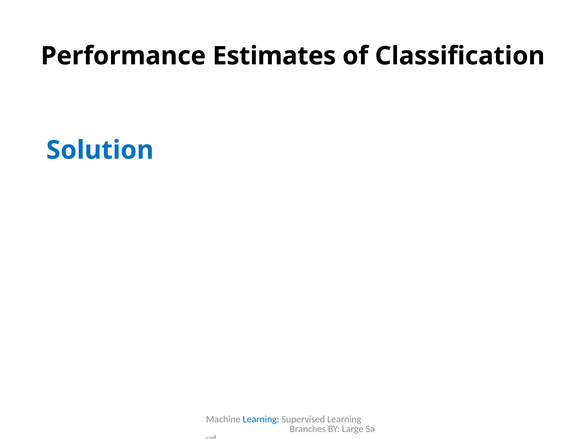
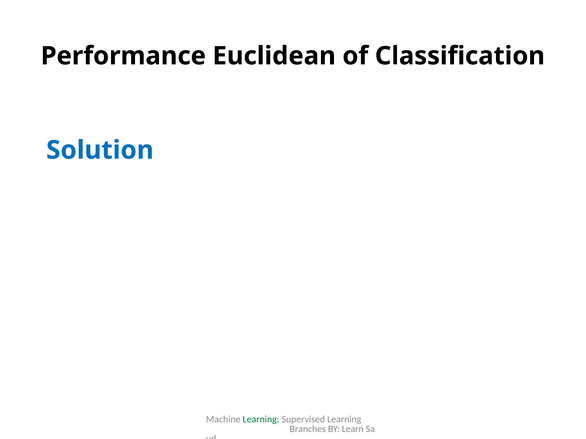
Estimates: Estimates -> Euclidean
Learning at (261, 420) colour: blue -> green
Large: Large -> Learn
